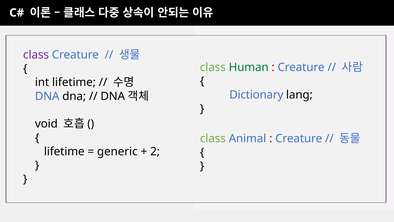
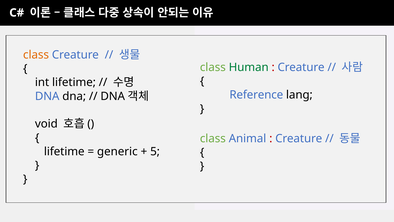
class at (36, 55) colour: purple -> orange
Dictionary: Dictionary -> Reference
2: 2 -> 5
